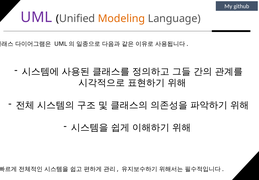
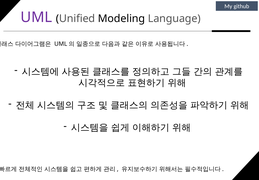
Modeling colour: orange -> black
